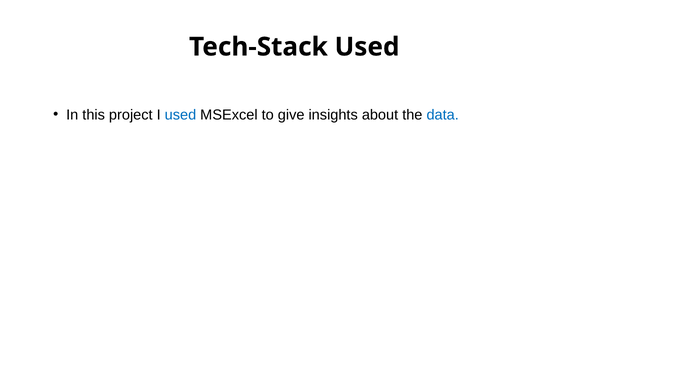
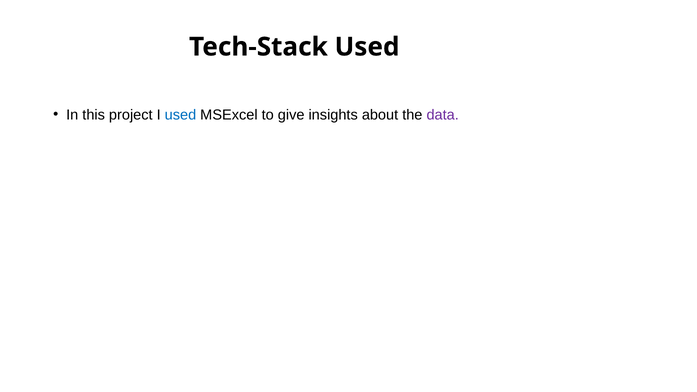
data colour: blue -> purple
